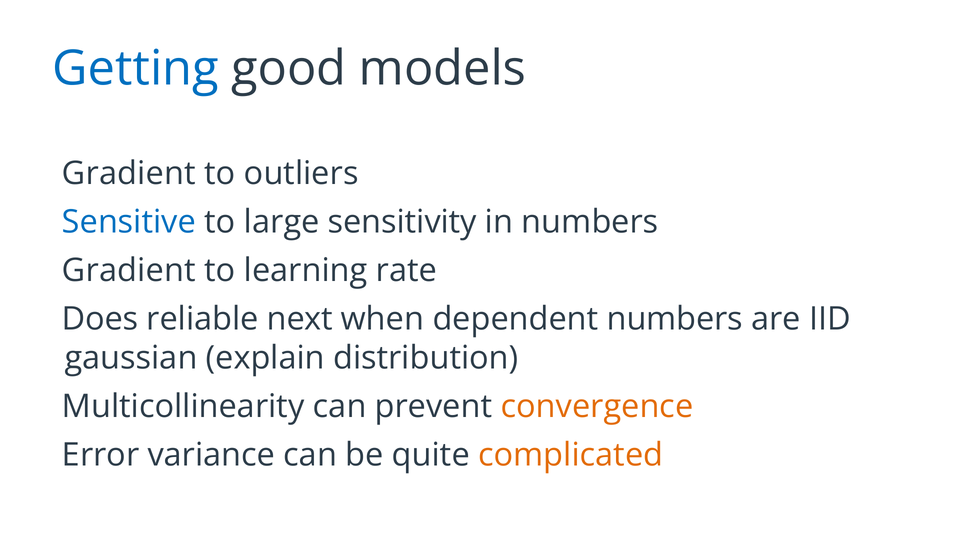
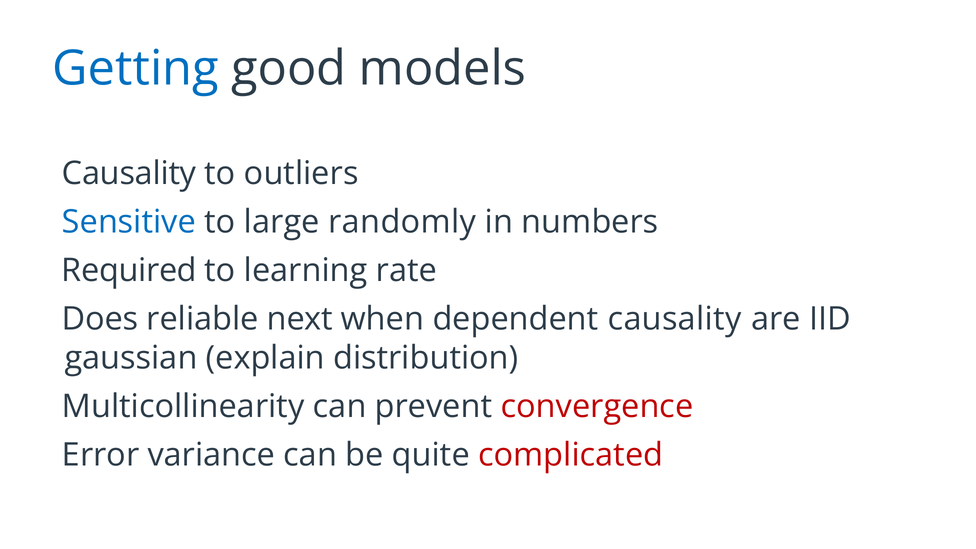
Gradient at (129, 173): Gradient -> Causality
sensitivity: sensitivity -> randomly
Gradient at (129, 270): Gradient -> Required
dependent numbers: numbers -> causality
convergence colour: orange -> red
complicated colour: orange -> red
